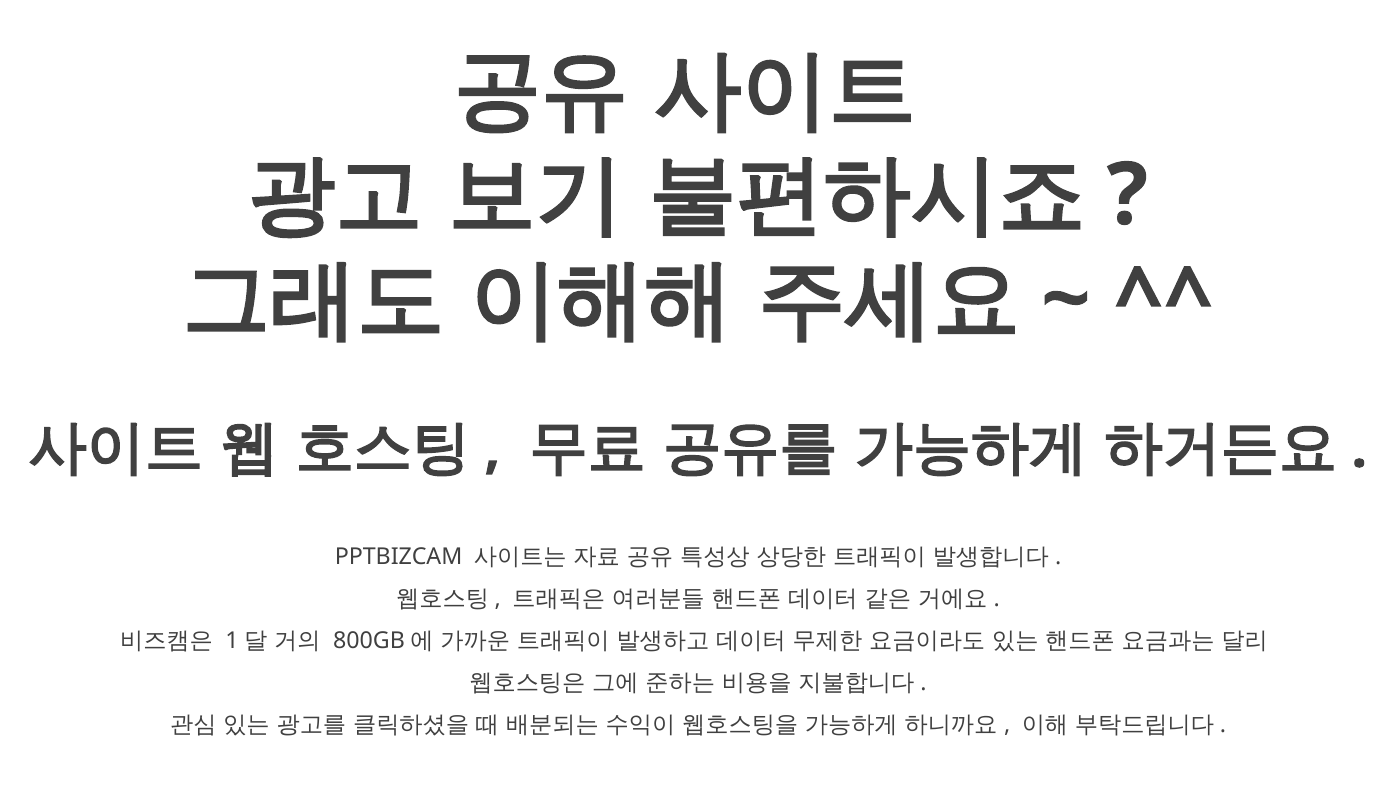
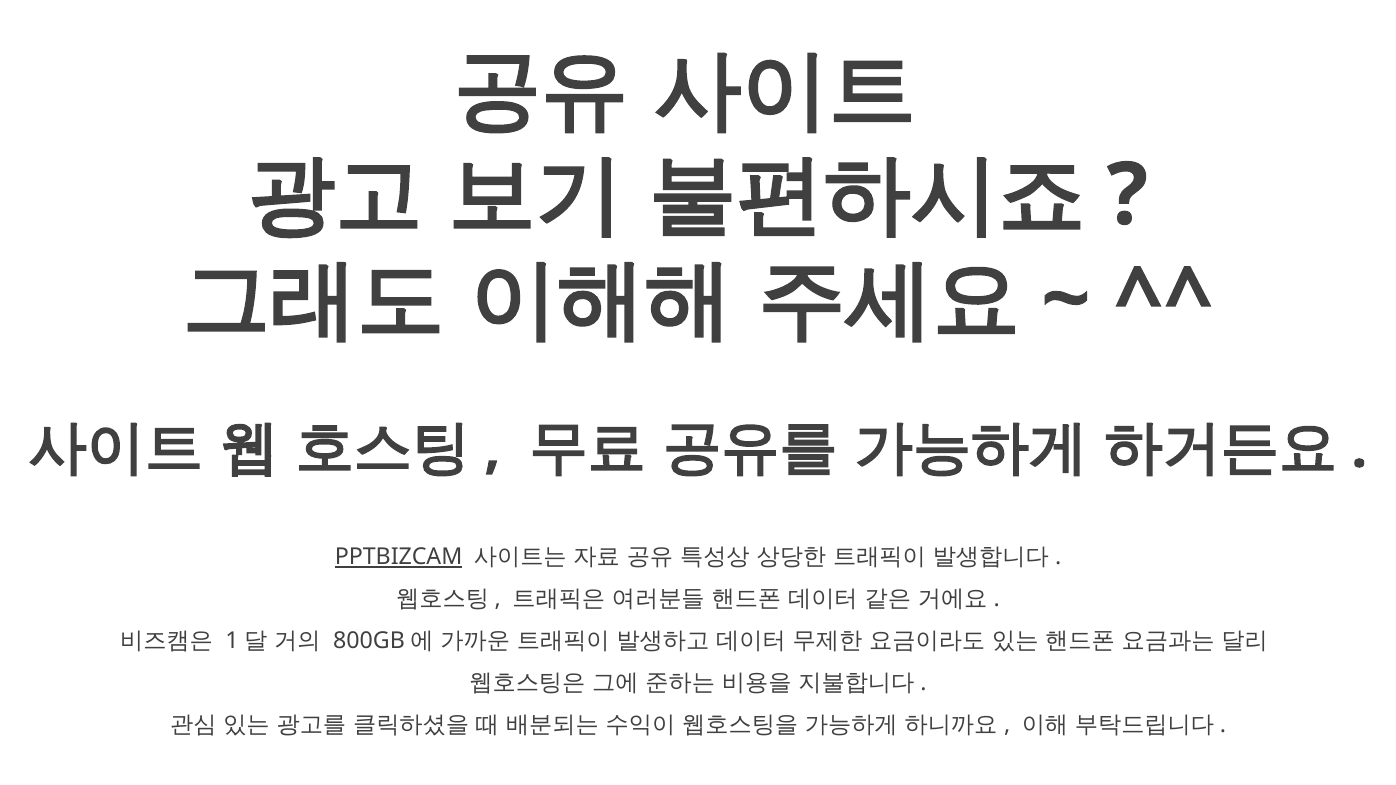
PPTBIZCAM underline: none -> present
